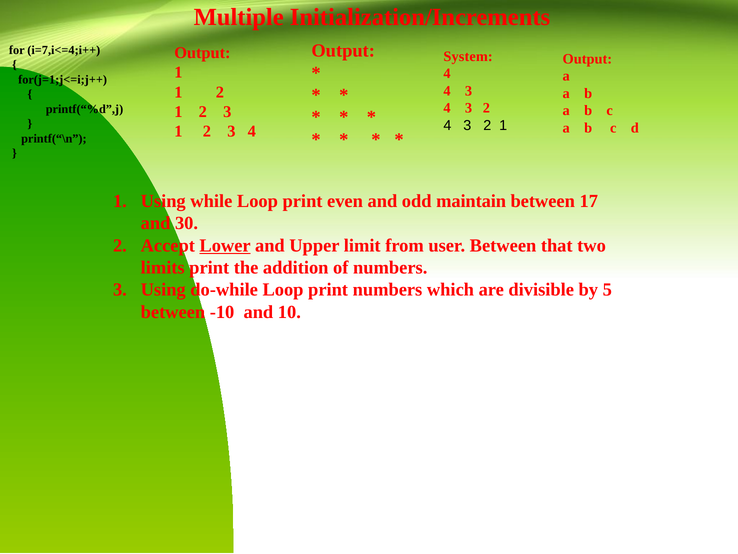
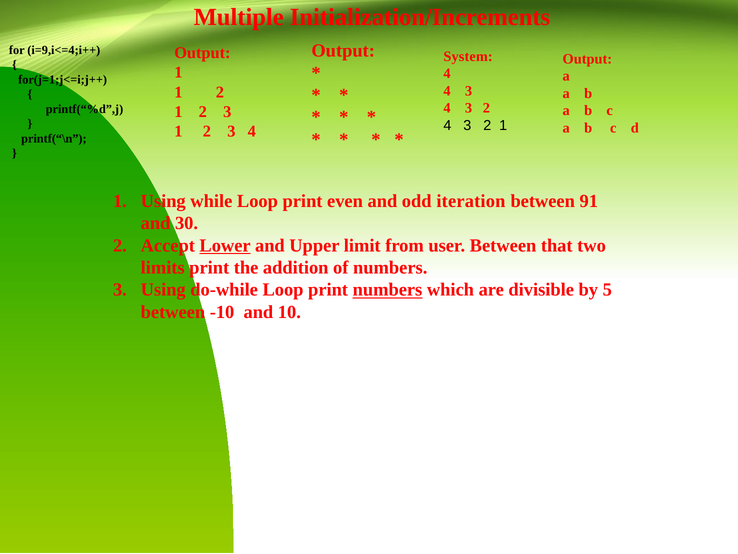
i=7,i<=4;i++: i=7,i<=4;i++ -> i=9,i<=4;i++
maintain: maintain -> iteration
17: 17 -> 91
numbers at (387, 290) underline: none -> present
